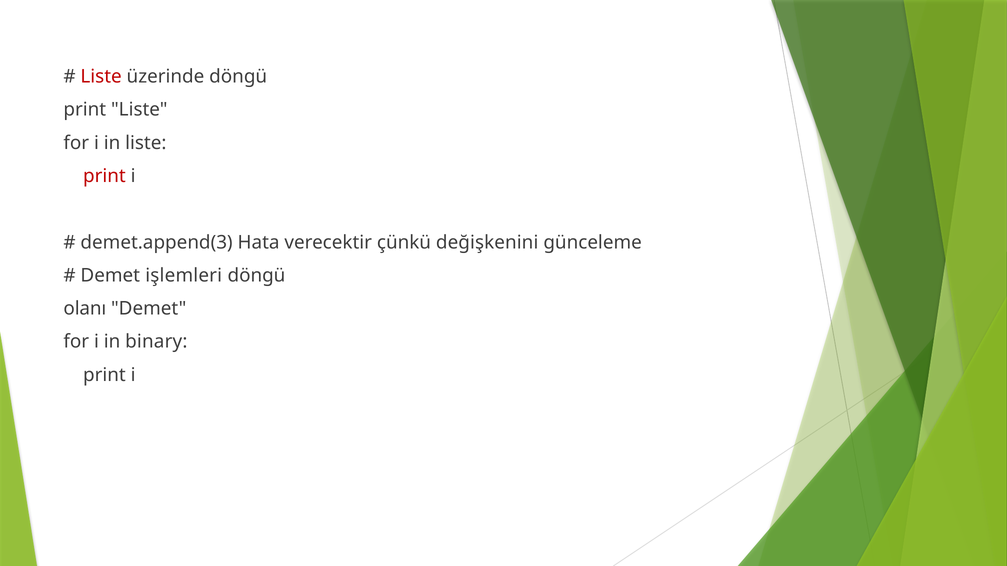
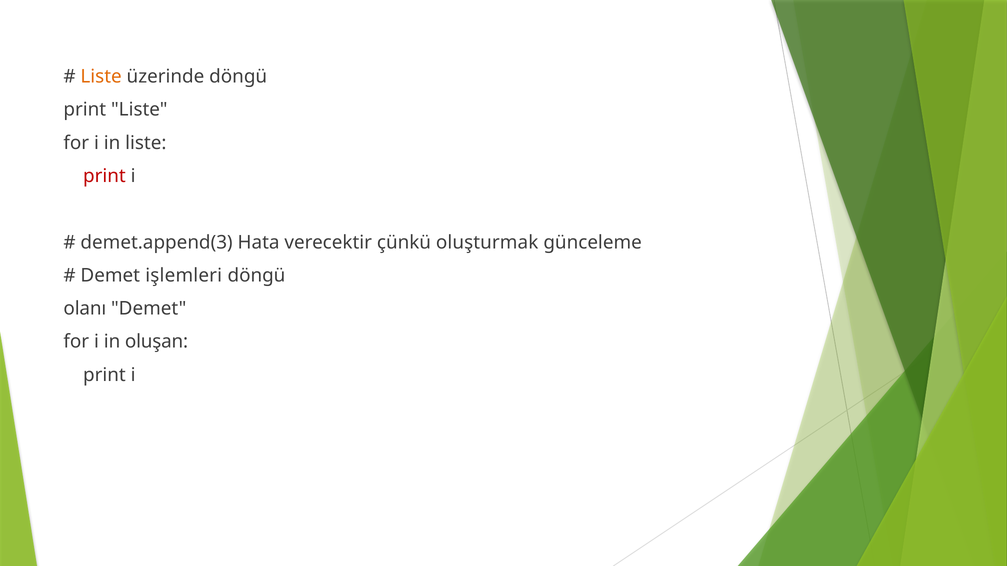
Liste at (101, 77) colour: red -> orange
değişkenini: değişkenini -> oluşturmak
binary: binary -> oluşan
